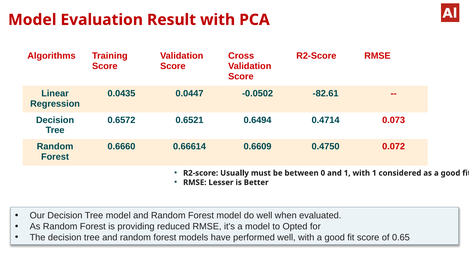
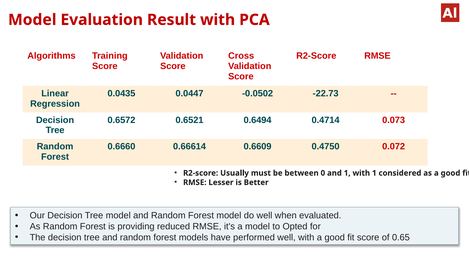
-82.61: -82.61 -> -22.73
